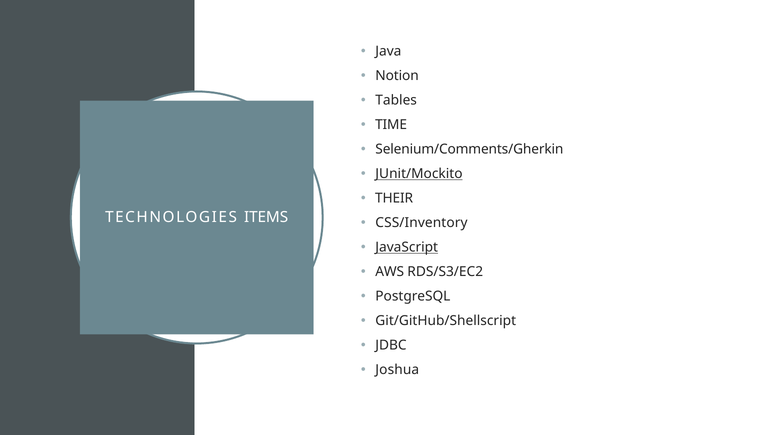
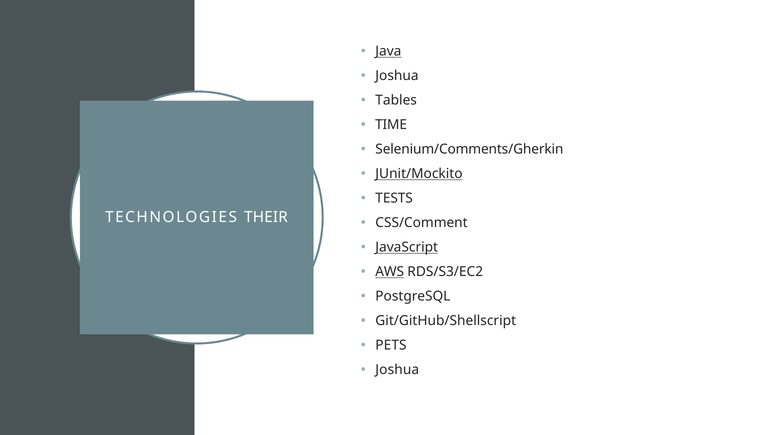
Java underline: none -> present
Notion at (397, 76): Notion -> Joshua
THEIR: THEIR -> TESTS
ITEMS: ITEMS -> THEIR
CSS/Inventory: CSS/Inventory -> CSS/Comment
AWS underline: none -> present
JDBC: JDBC -> PETS
